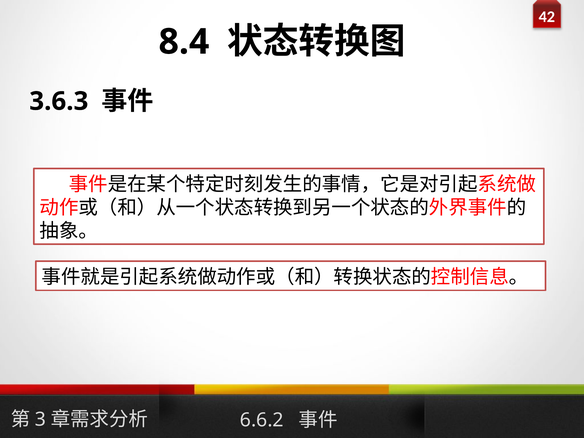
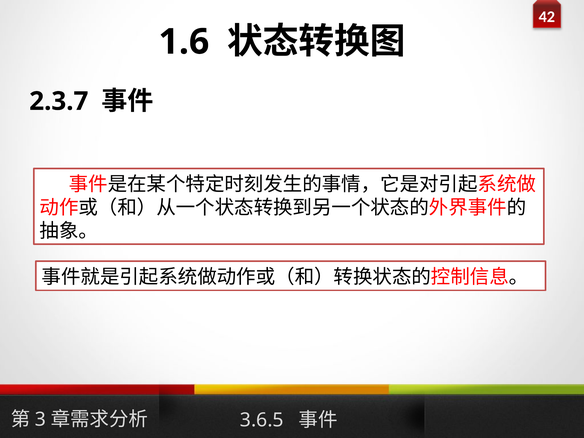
8.4: 8.4 -> 1.6
3.6.3: 3.6.3 -> 2.3.7
6.6.2: 6.6.2 -> 3.6.5
